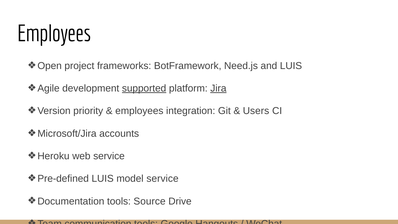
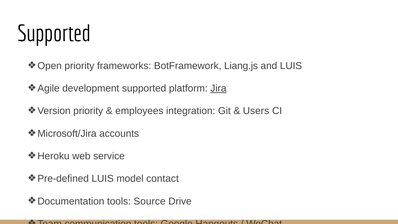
Employees at (54, 34): Employees -> Supported
project at (79, 66): project -> priority
Need.js: Need.js -> Liang.js
supported at (144, 88) underline: present -> none
model service: service -> contact
